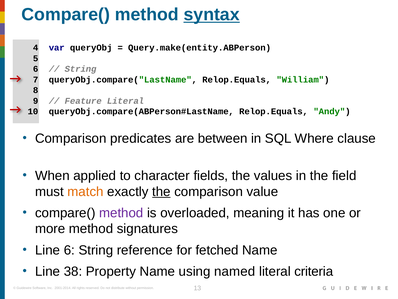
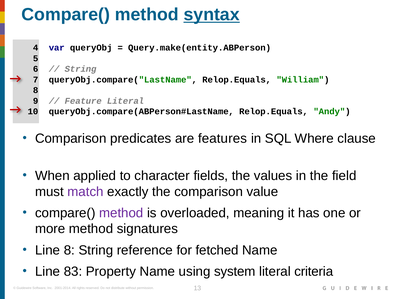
between: between -> features
match colour: orange -> purple
the at (161, 191) underline: present -> none
Line 6: 6 -> 8
38: 38 -> 83
named: named -> system
